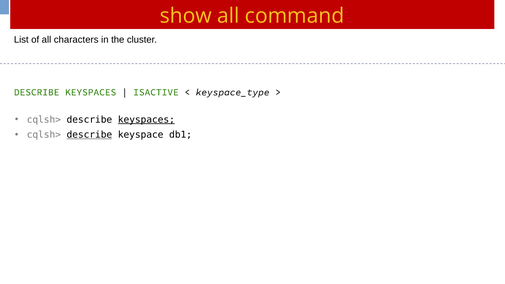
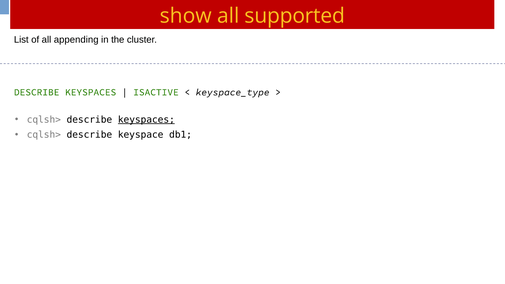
command: command -> supported
characters: characters -> appending
describe at (89, 135) underline: present -> none
